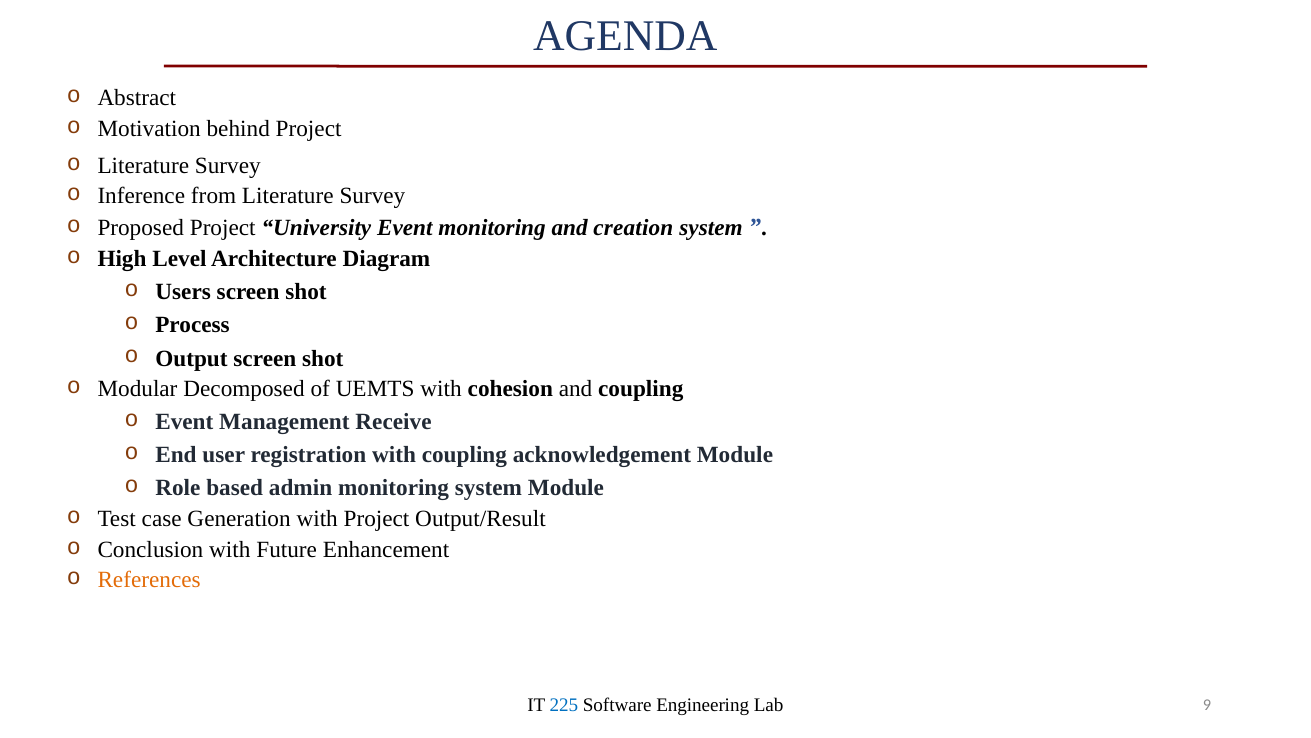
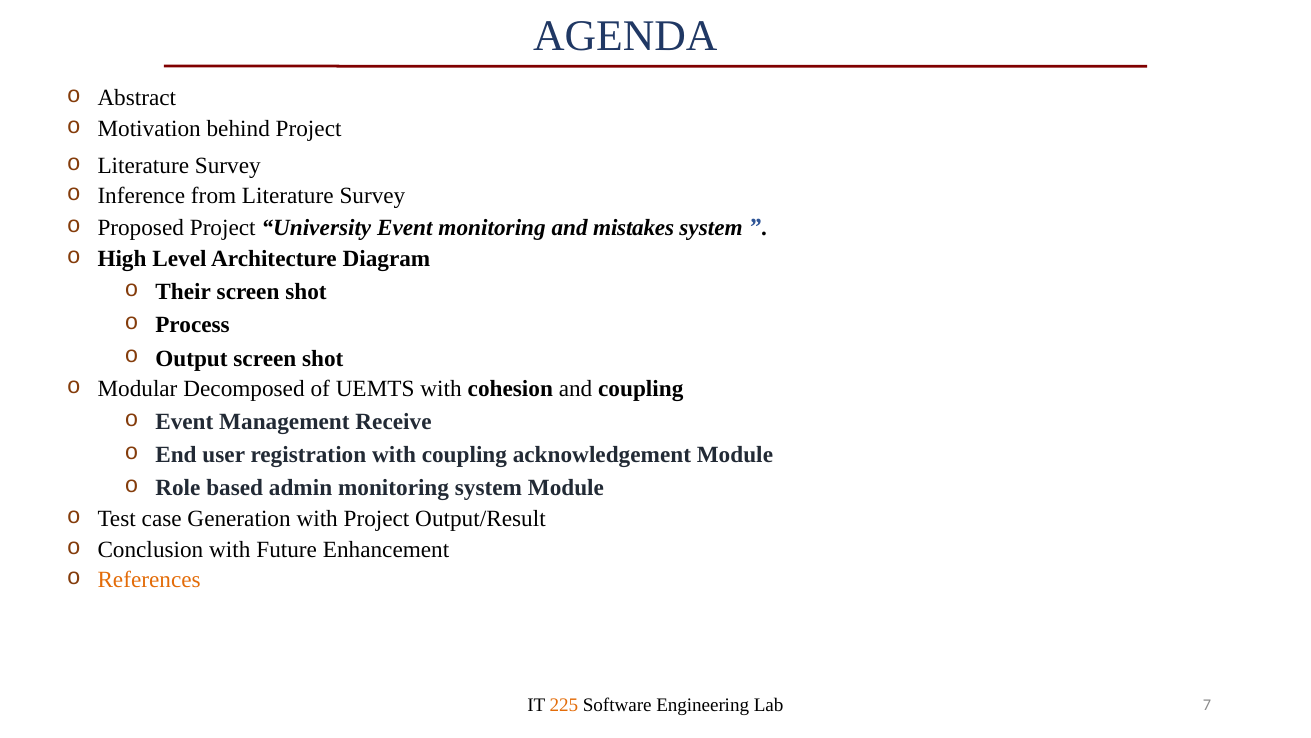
creation: creation -> mistakes
Users: Users -> Their
225 colour: blue -> orange
9: 9 -> 7
